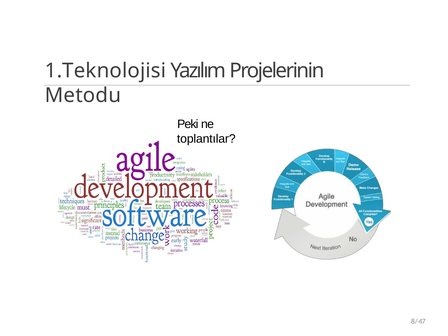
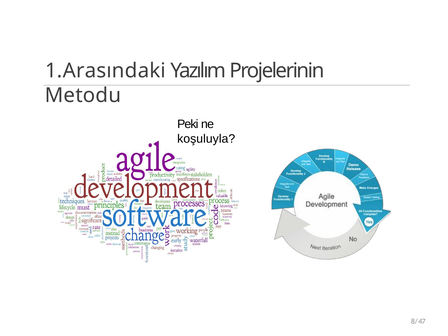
1.Teknolojisi: 1.Teknolojisi -> 1.Arasındaki
toplantılar: toplantılar -> koşuluyla
